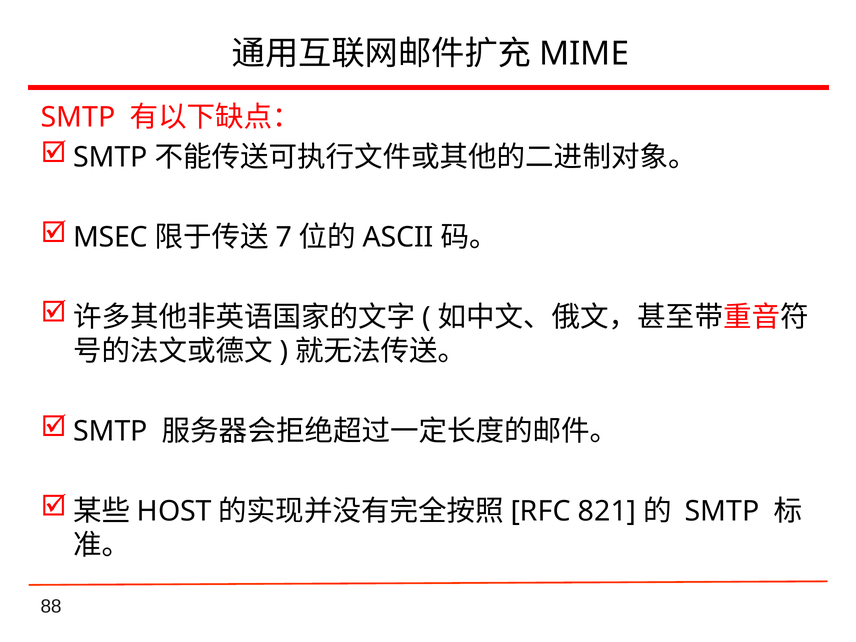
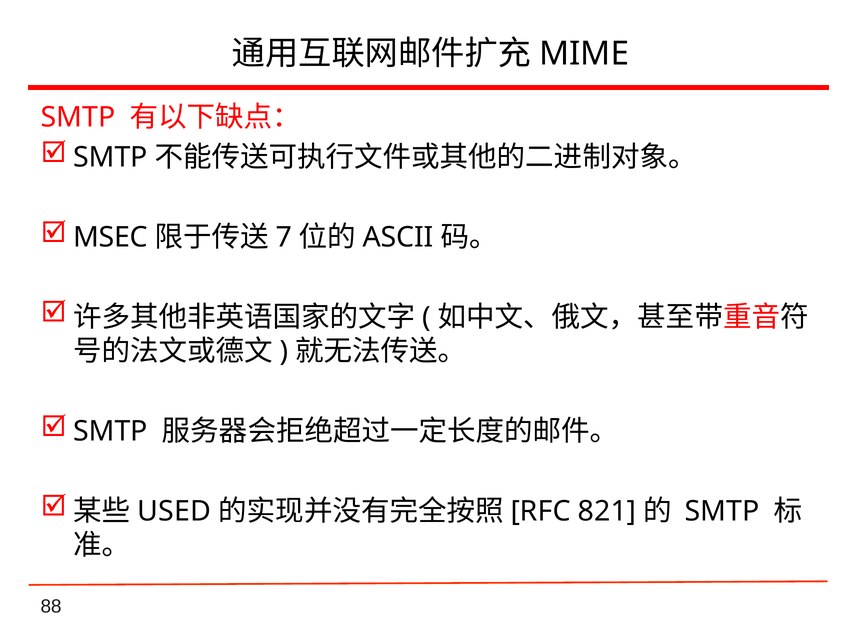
HOST: HOST -> USED
